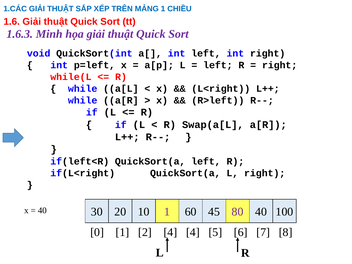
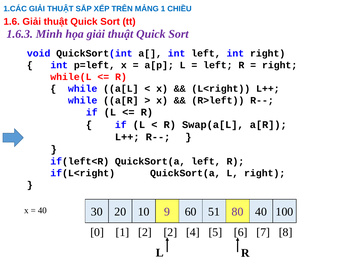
10 1: 1 -> 9
45: 45 -> 51
2 4: 4 -> 2
